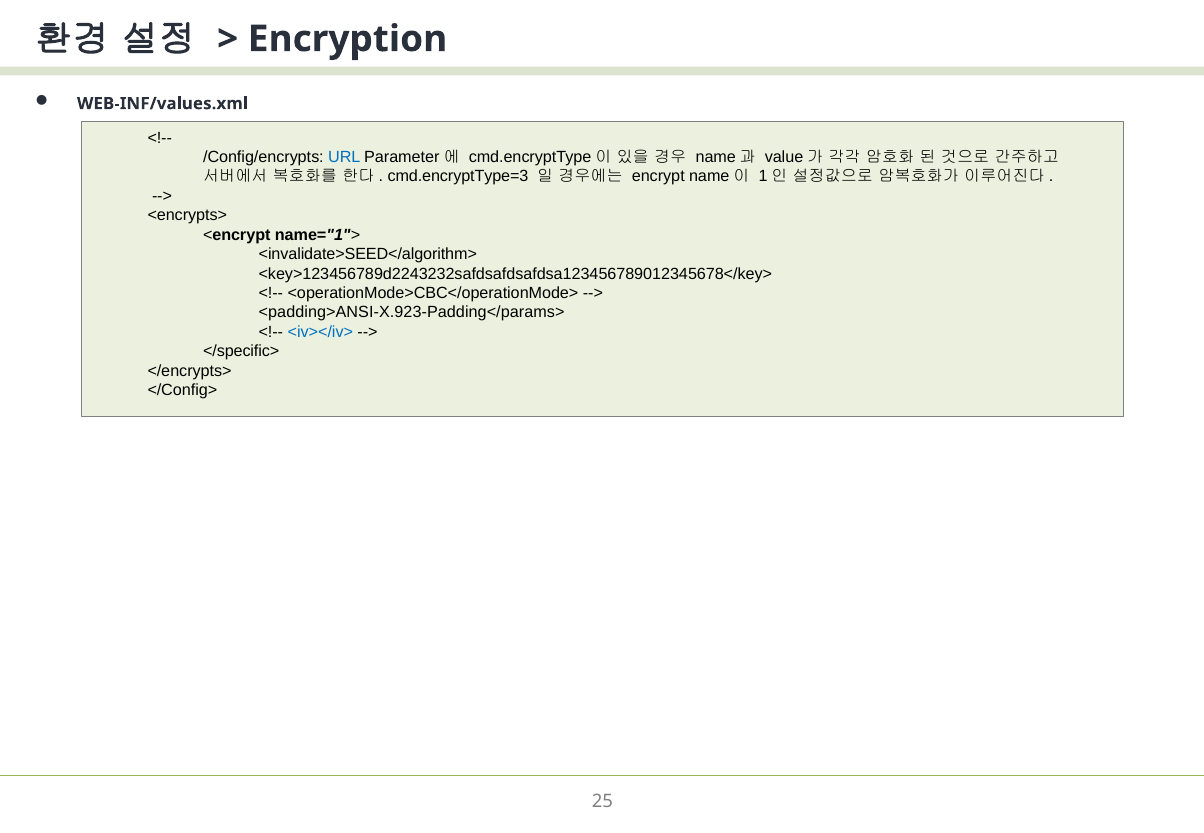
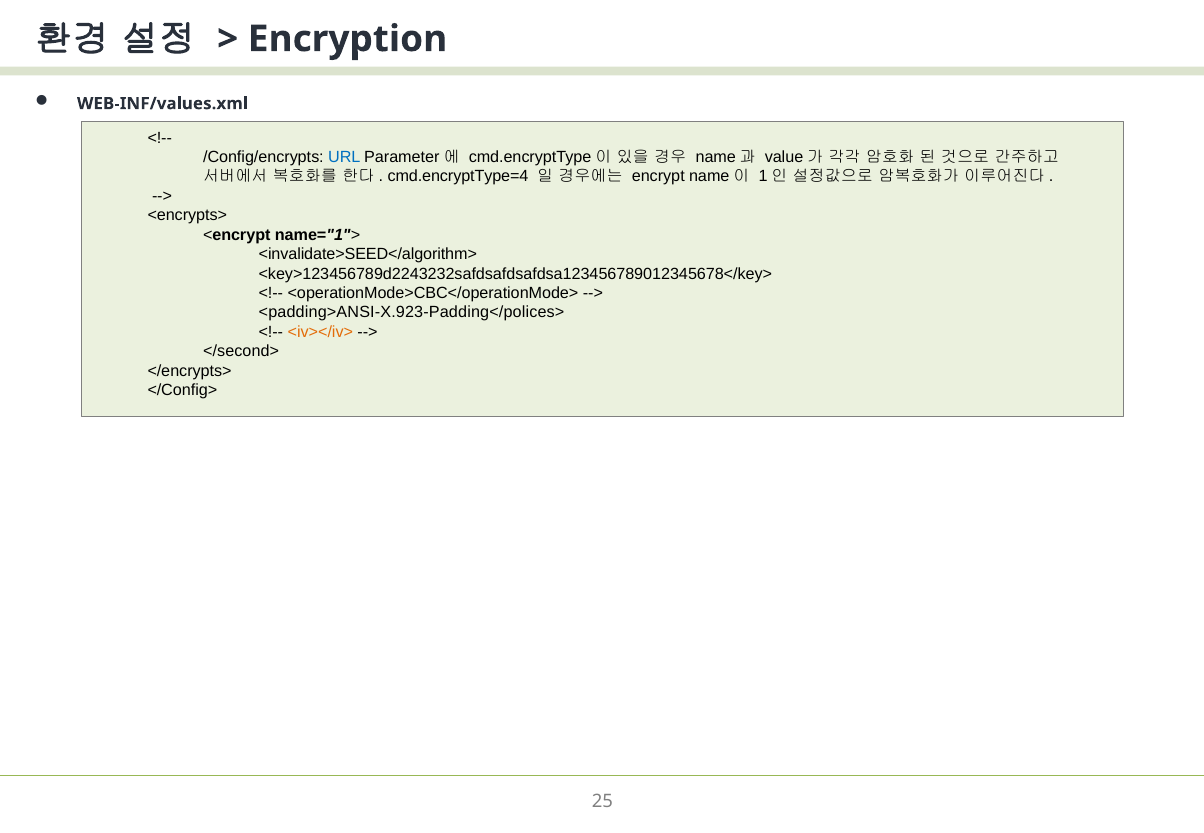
cmd.encryptType=3: cmd.encryptType=3 -> cmd.encryptType=4
<padding>ANSI-X.923-Padding</params>: <padding>ANSI-X.923-Padding</params> -> <padding>ANSI-X.923-Padding</polices>
<iv></iv> colour: blue -> orange
</specific>: </specific> -> </second>
